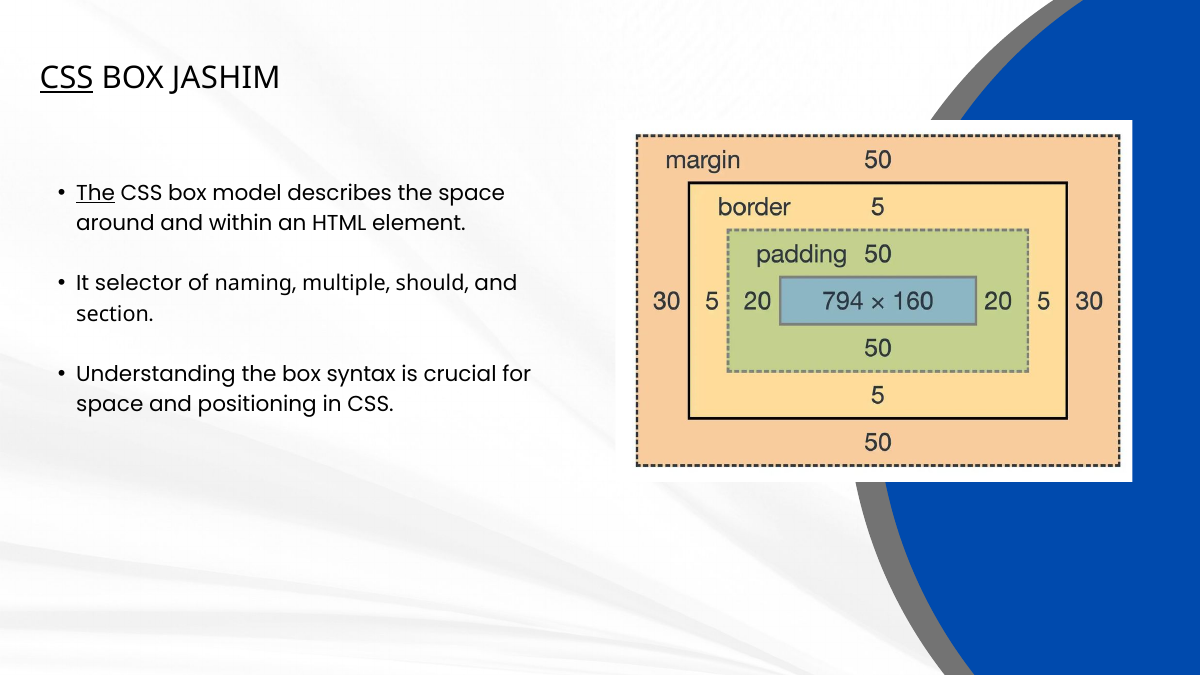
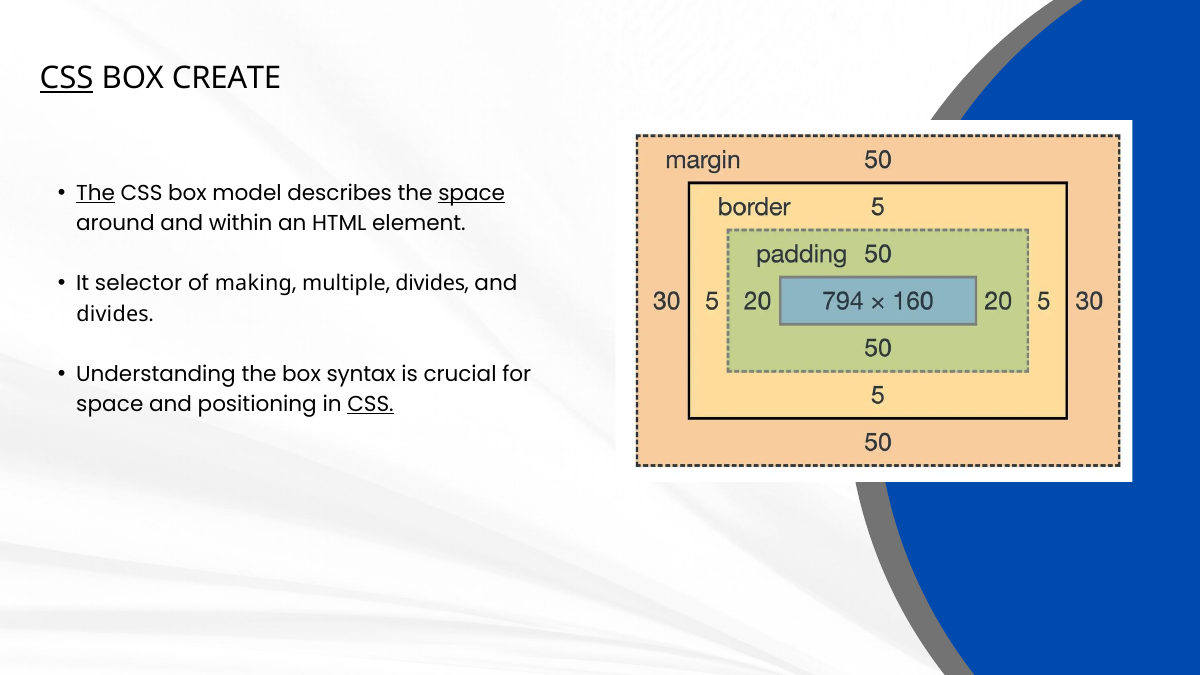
JASHIM: JASHIM -> CREATE
space at (472, 193) underline: none -> present
naming: naming -> making
should at (430, 284): should -> divides
section at (113, 314): section -> divides
CSS at (370, 404) underline: none -> present
